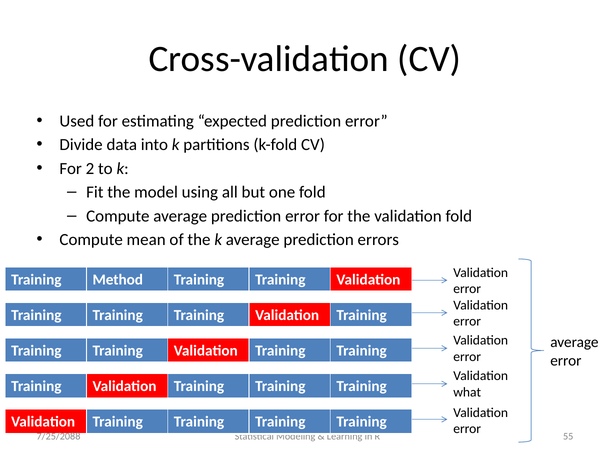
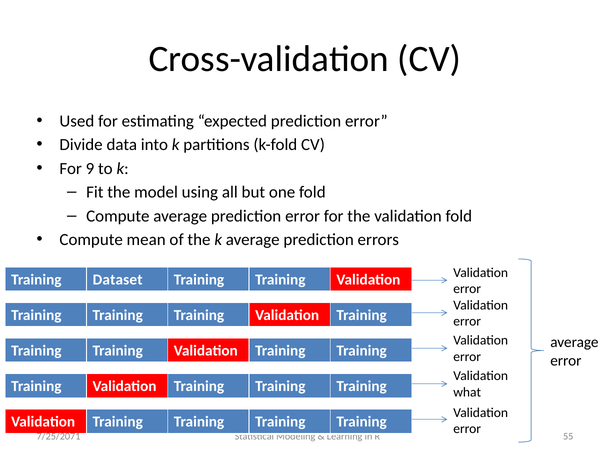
2: 2 -> 9
Method: Method -> Dataset
7/25/2088: 7/25/2088 -> 7/25/2071
